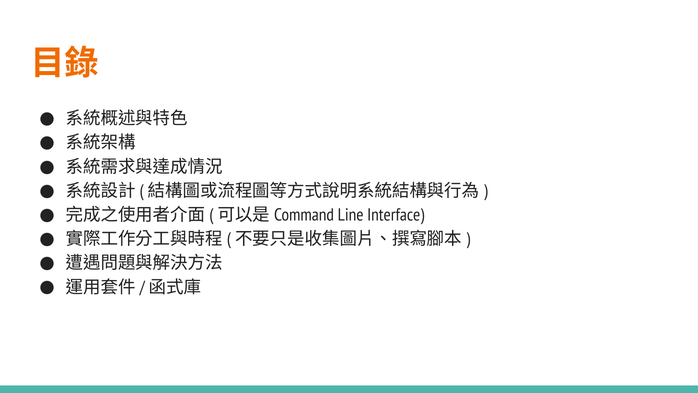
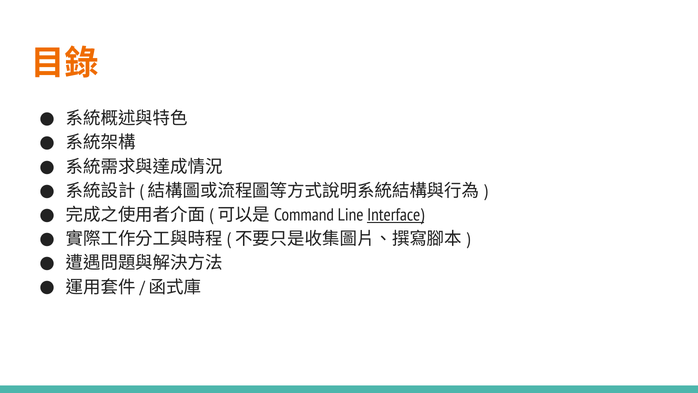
Interface underline: none -> present
